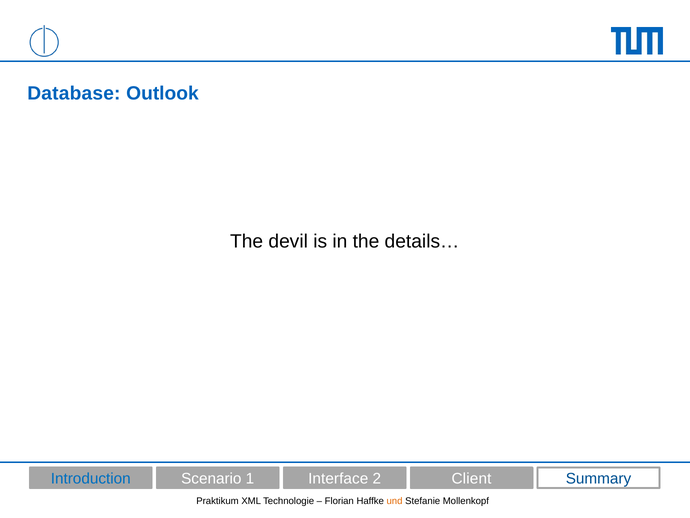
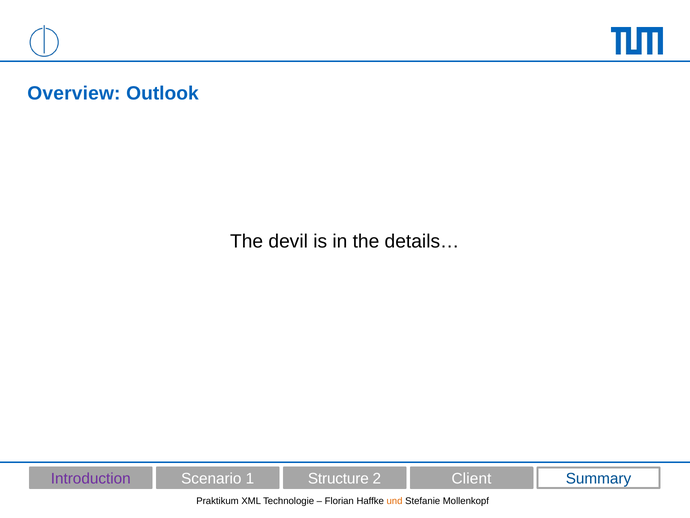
Database: Database -> Overview
Introduction colour: blue -> purple
Interface: Interface -> Structure
